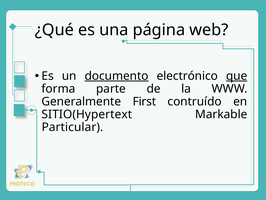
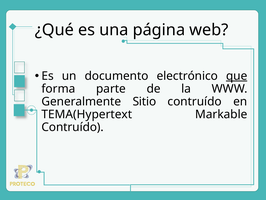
documento underline: present -> none
First: First -> Sitio
SITIO(Hypertext: SITIO(Hypertext -> TEMA(Hypertext
Particular at (72, 127): Particular -> Contruído
